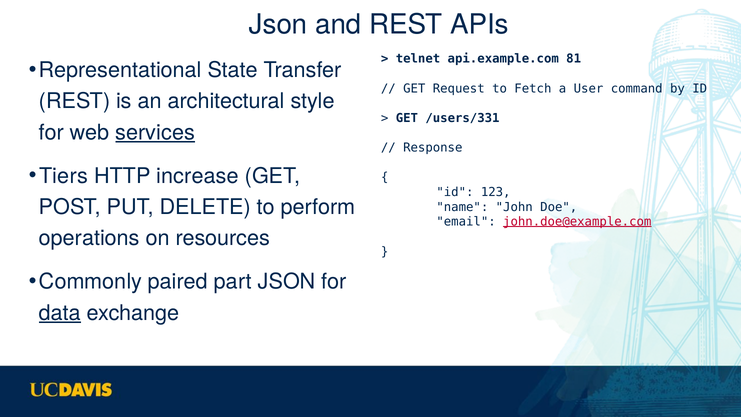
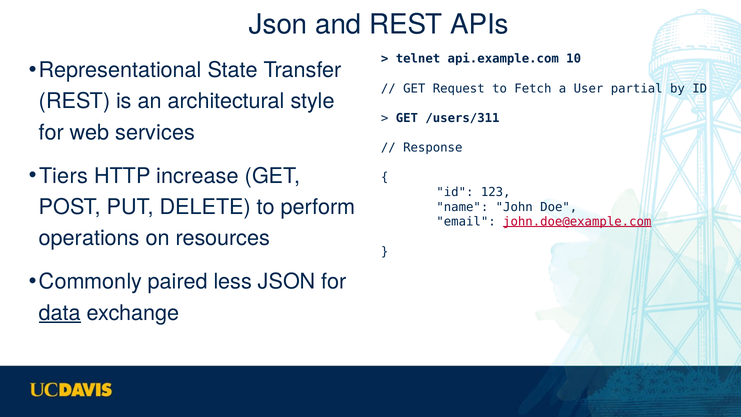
81: 81 -> 10
command: command -> partial
/users/331: /users/331 -> /users/311
services underline: present -> none
part: part -> less
